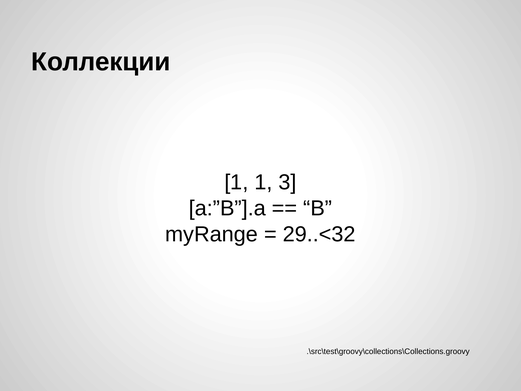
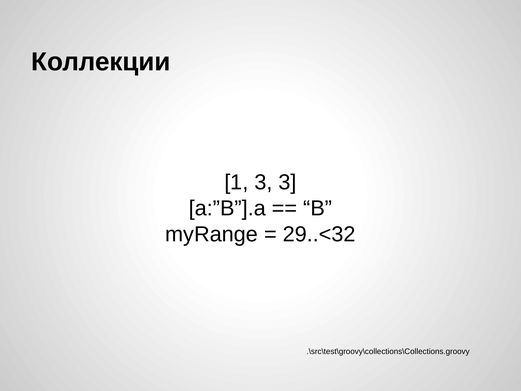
1 1: 1 -> 3
